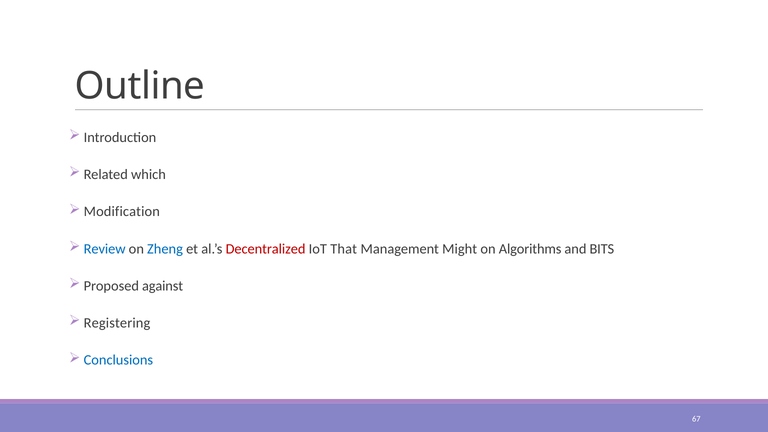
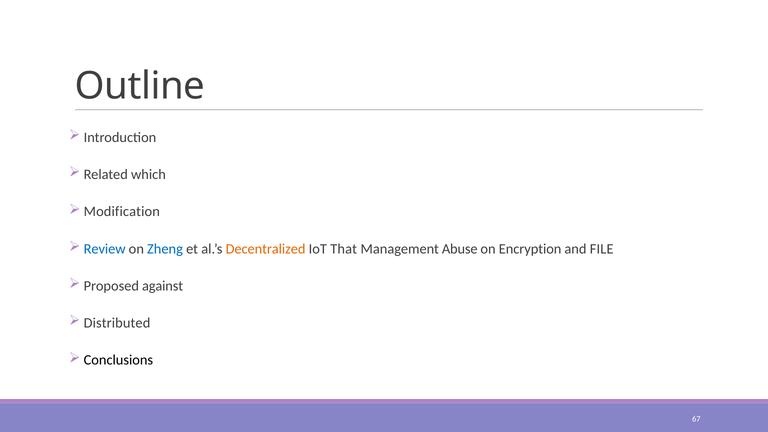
Decentralized colour: red -> orange
Might: Might -> Abuse
Algorithms: Algorithms -> Encryption
BITS: BITS -> FILE
Registering: Registering -> Distributed
Conclusions colour: blue -> black
